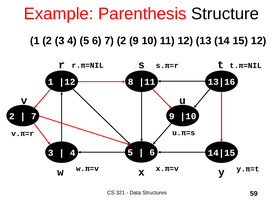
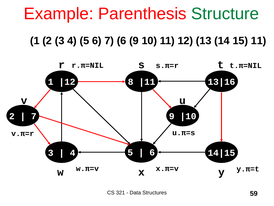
Structure colour: black -> green
7 2: 2 -> 6
15 12: 12 -> 11
